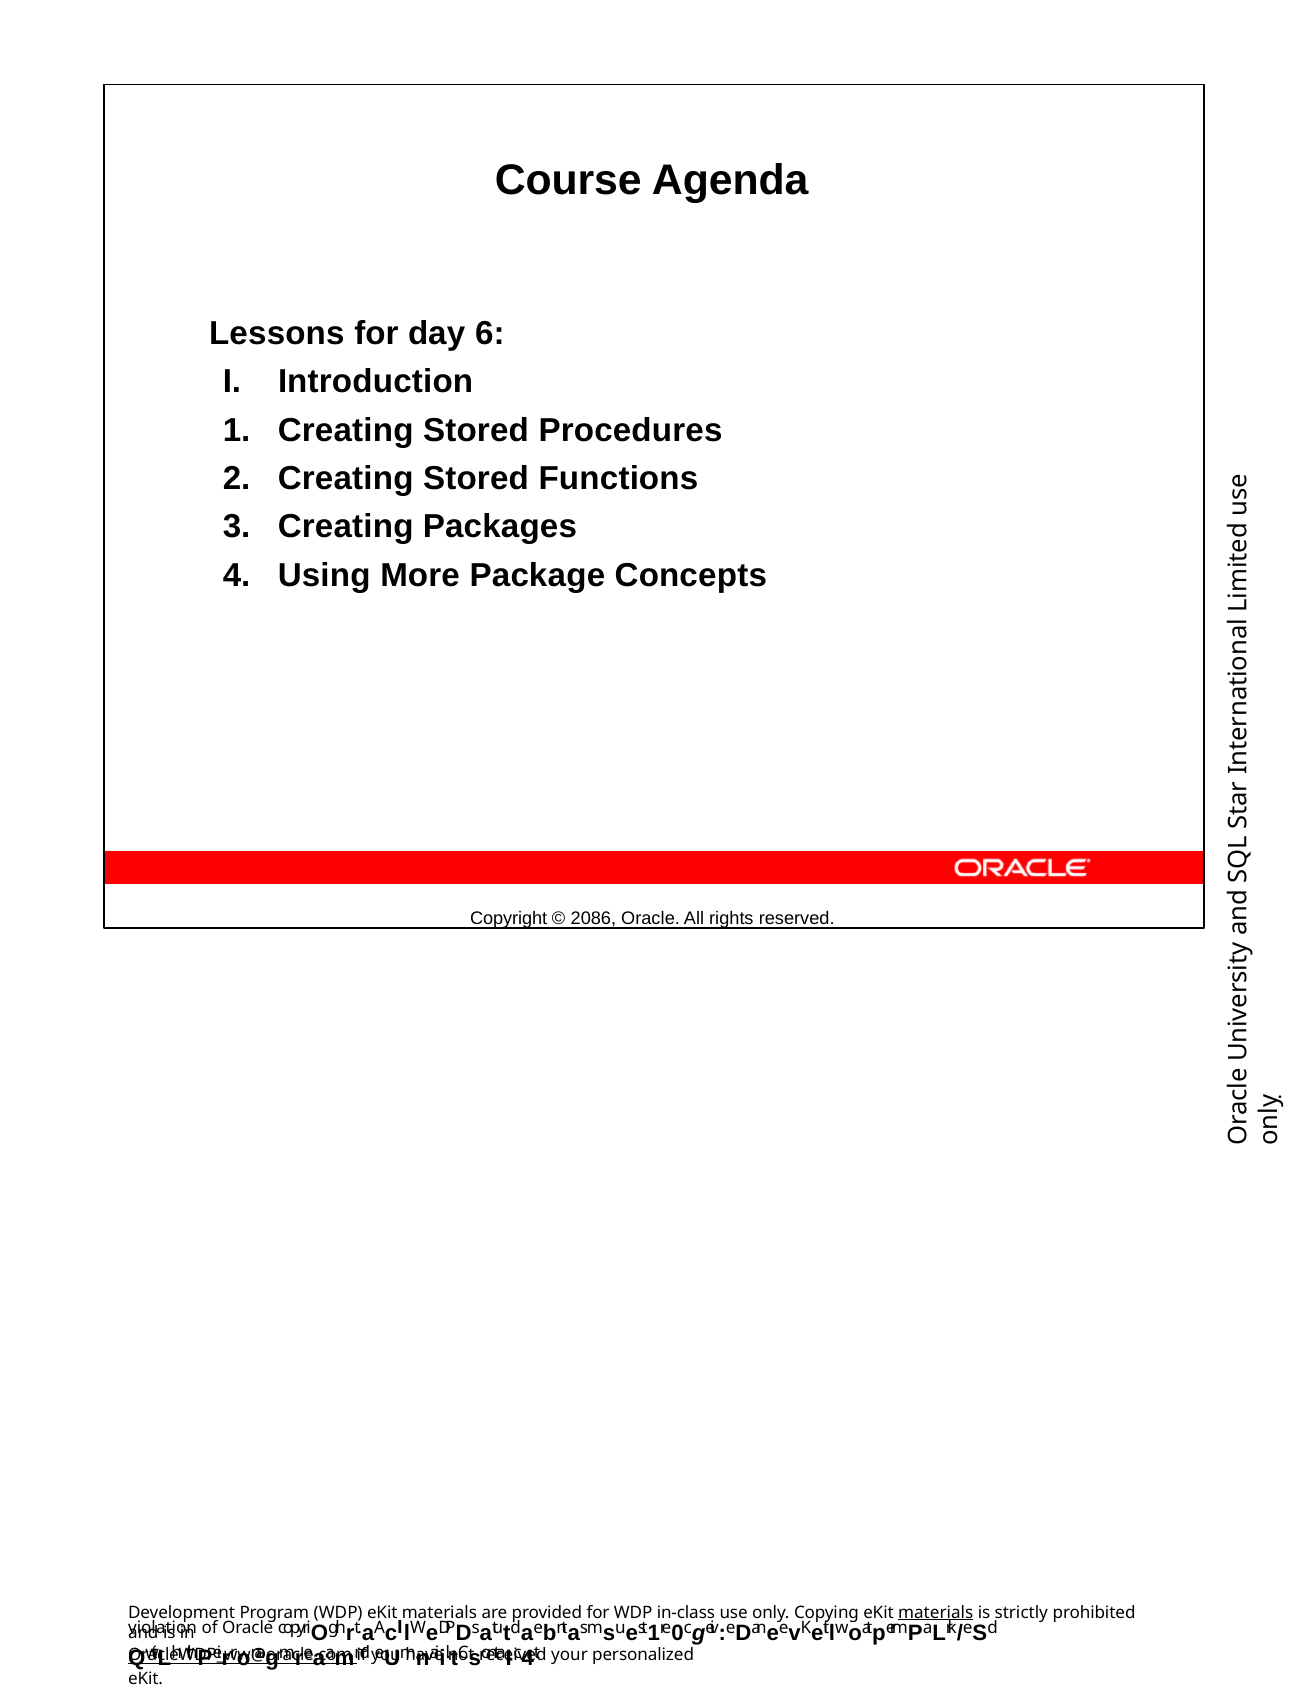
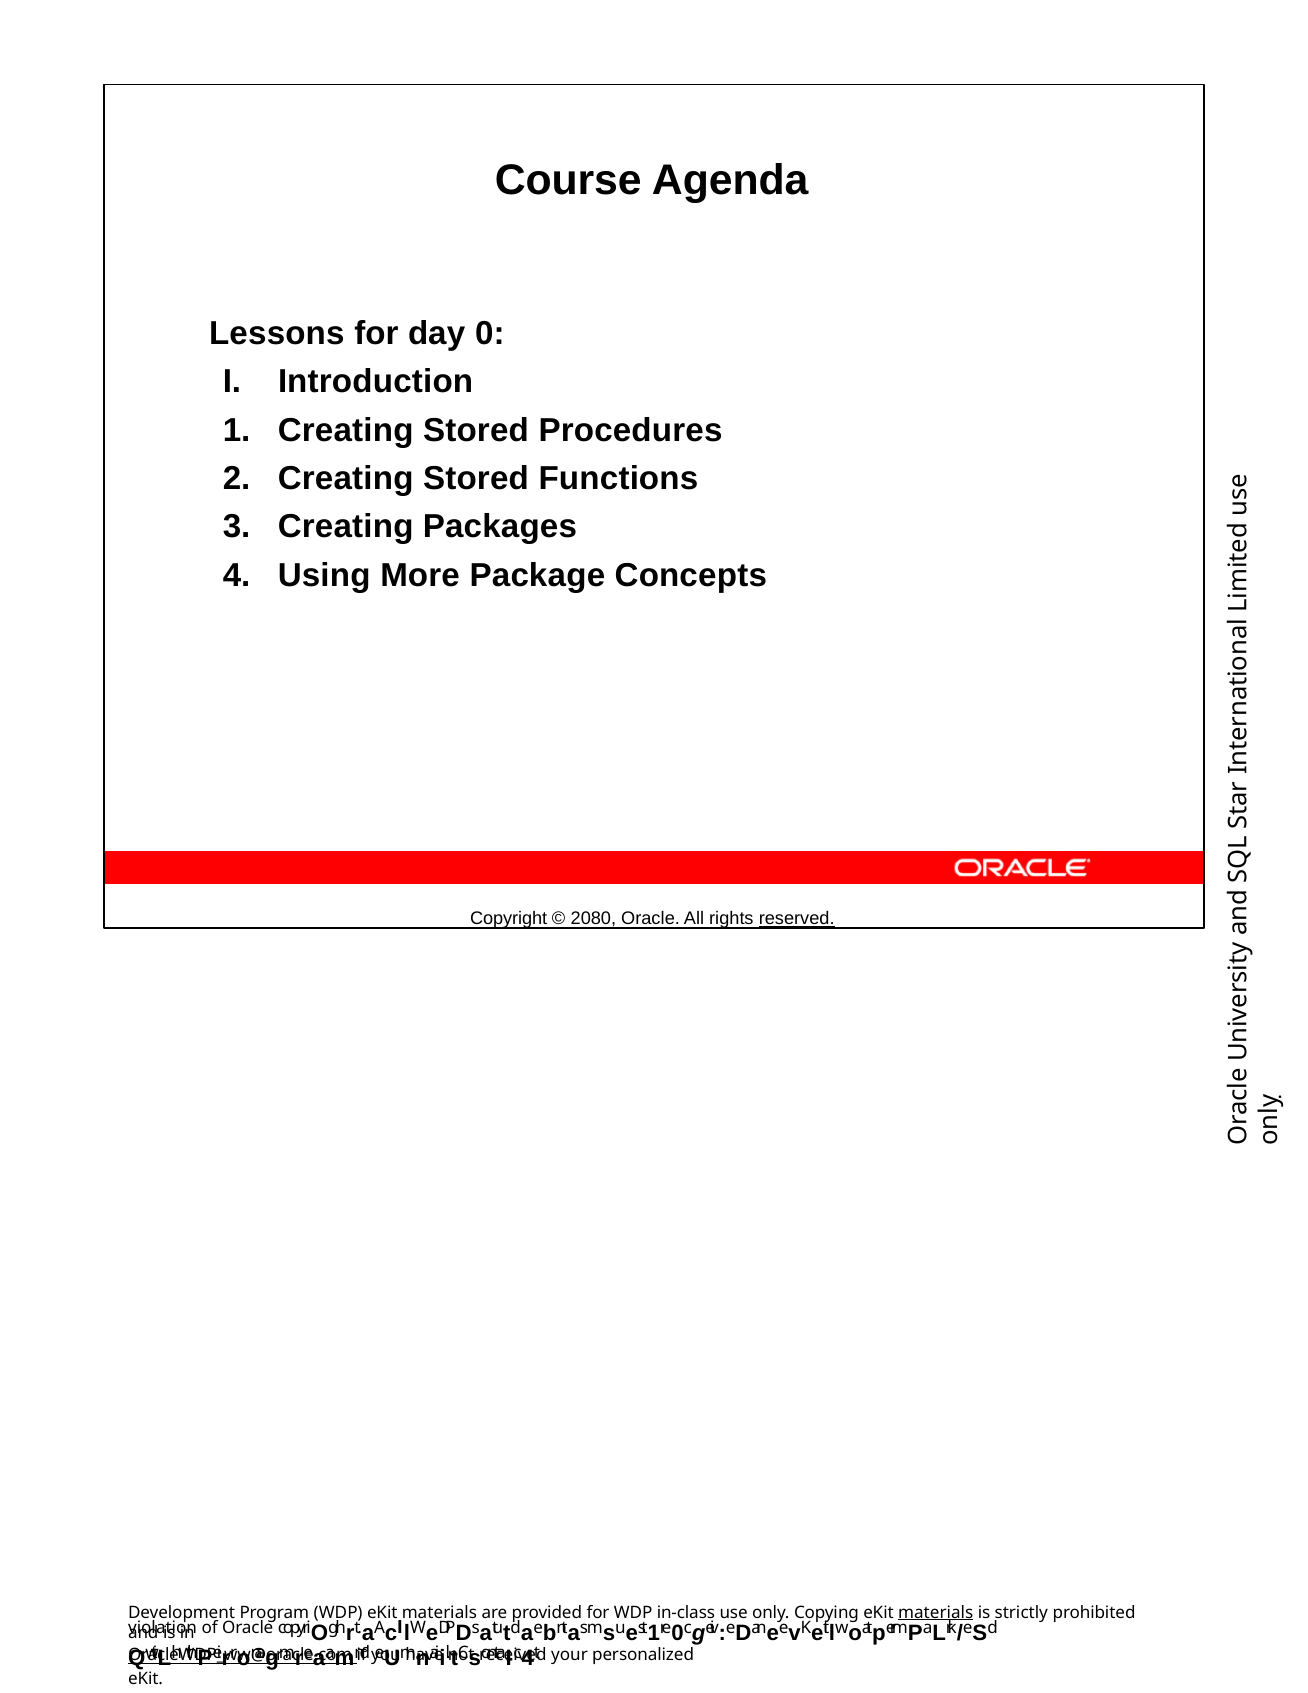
6: 6 -> 0
2086: 2086 -> 2080
reserved underline: none -> present
